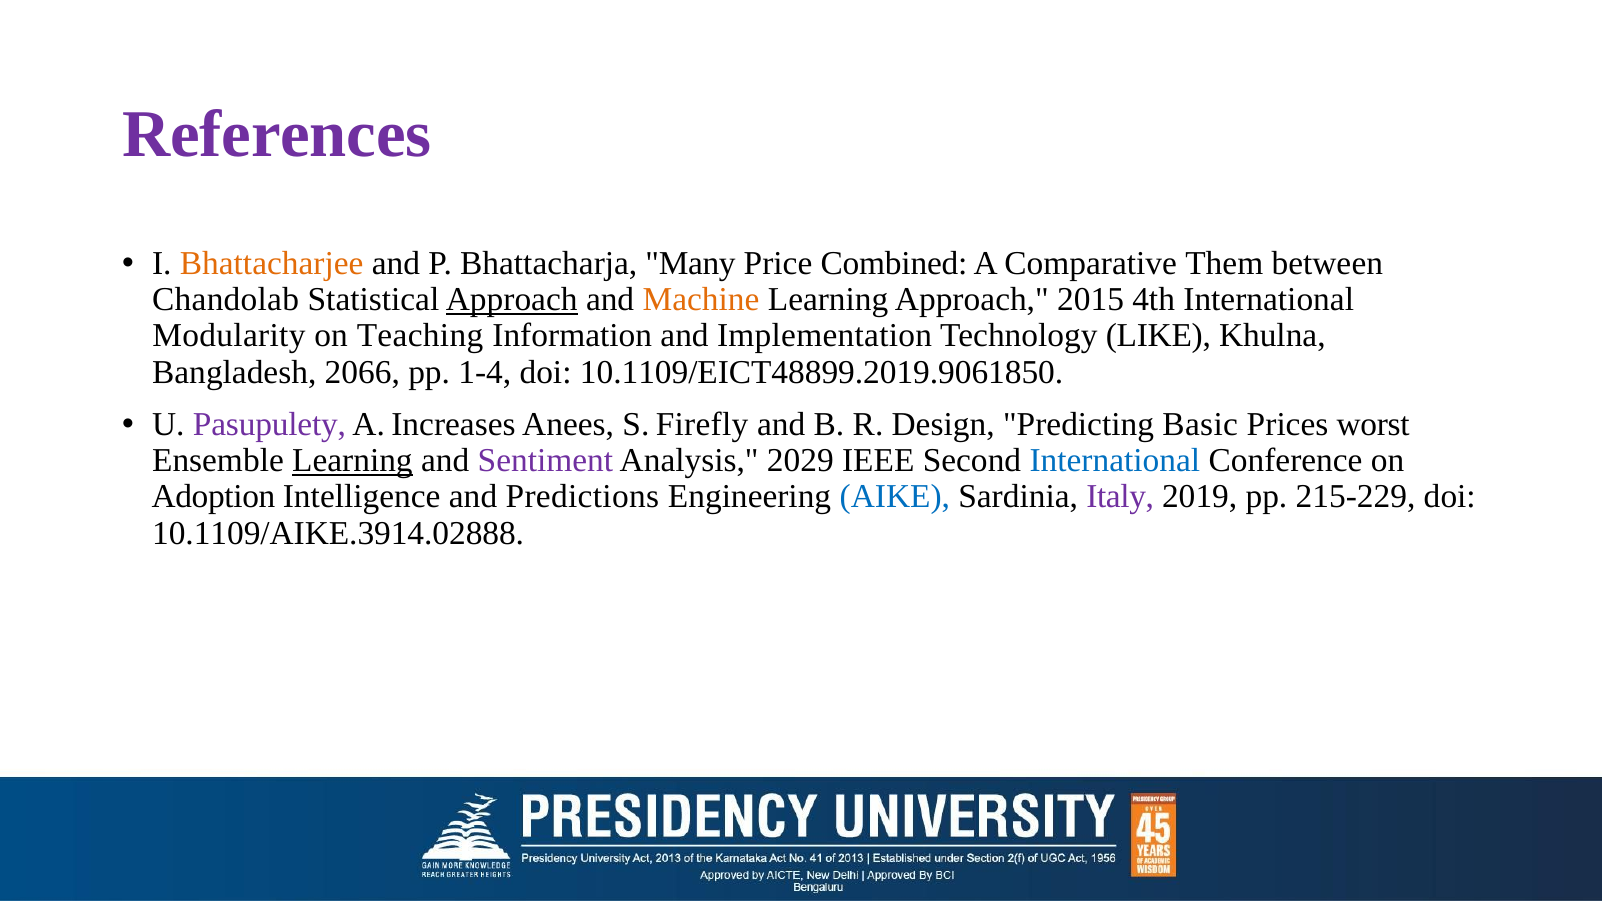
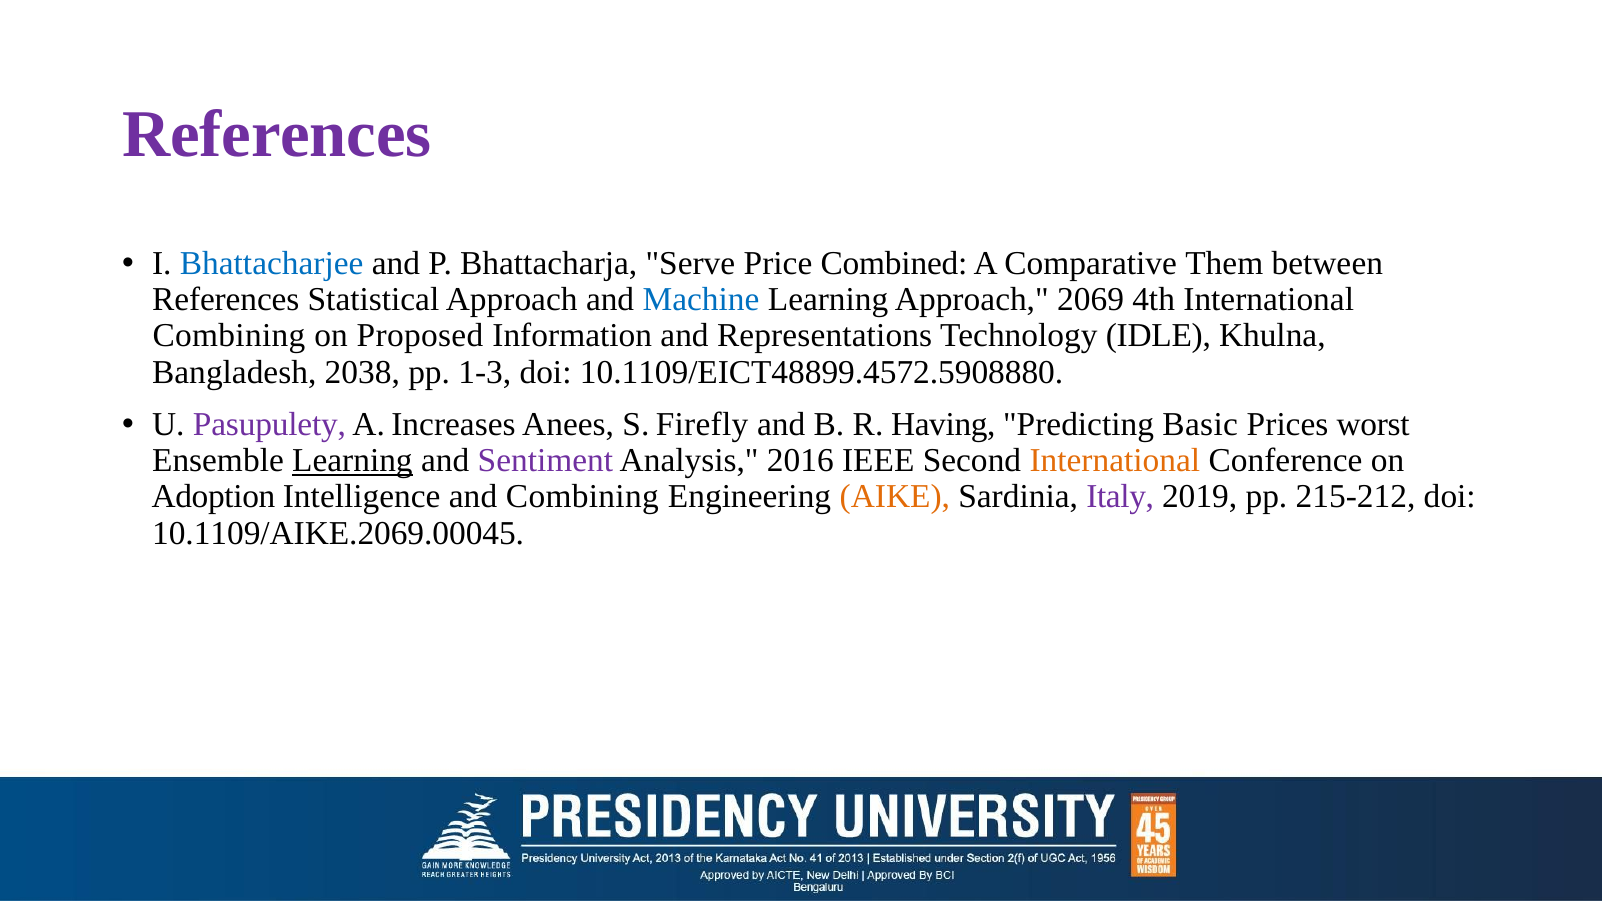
Bhattacharjee colour: orange -> blue
Many: Many -> Serve
Chandolab at (226, 300): Chandolab -> References
Approach at (512, 300) underline: present -> none
Machine colour: orange -> blue
2015: 2015 -> 2069
Modularity at (229, 336): Modularity -> Combining
Teaching: Teaching -> Proposed
Implementation: Implementation -> Representations
LIKE: LIKE -> IDLE
2066: 2066 -> 2038
1-4: 1-4 -> 1-3
10.1109/EICT48899.2019.9061850: 10.1109/EICT48899.2019.9061850 -> 10.1109/EICT48899.4572.5908880
Design: Design -> Having
2029: 2029 -> 2016
International at (1115, 461) colour: blue -> orange
and Predictions: Predictions -> Combining
AIKE colour: blue -> orange
215-229: 215-229 -> 215-212
10.1109/AIKE.3914.02888: 10.1109/AIKE.3914.02888 -> 10.1109/AIKE.2069.00045
